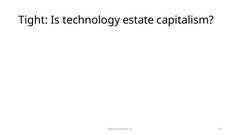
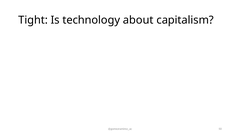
estate: estate -> about
